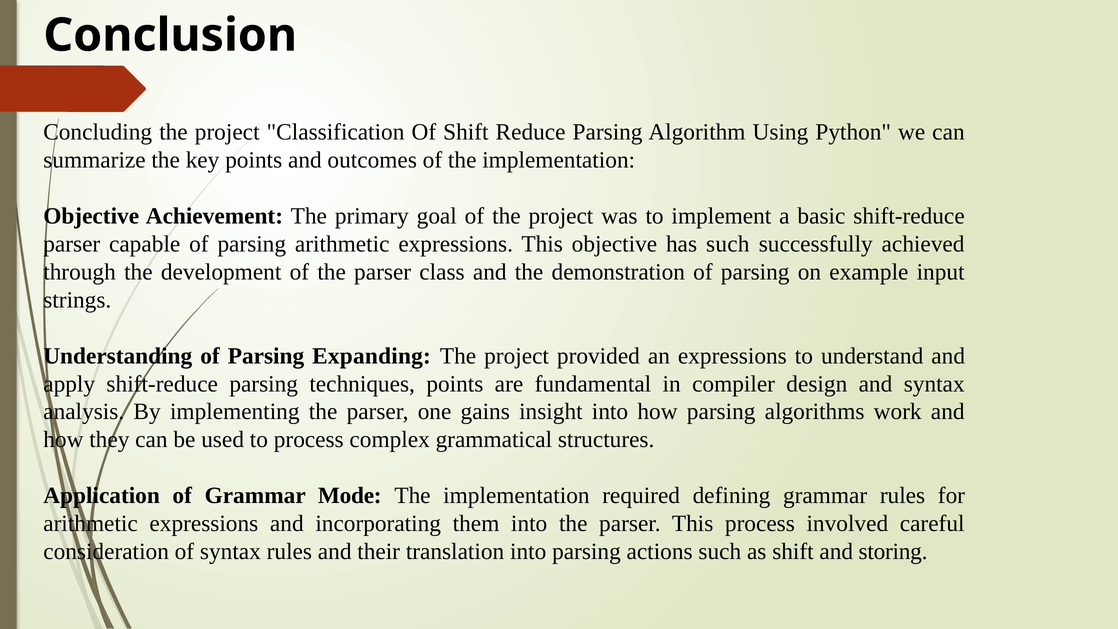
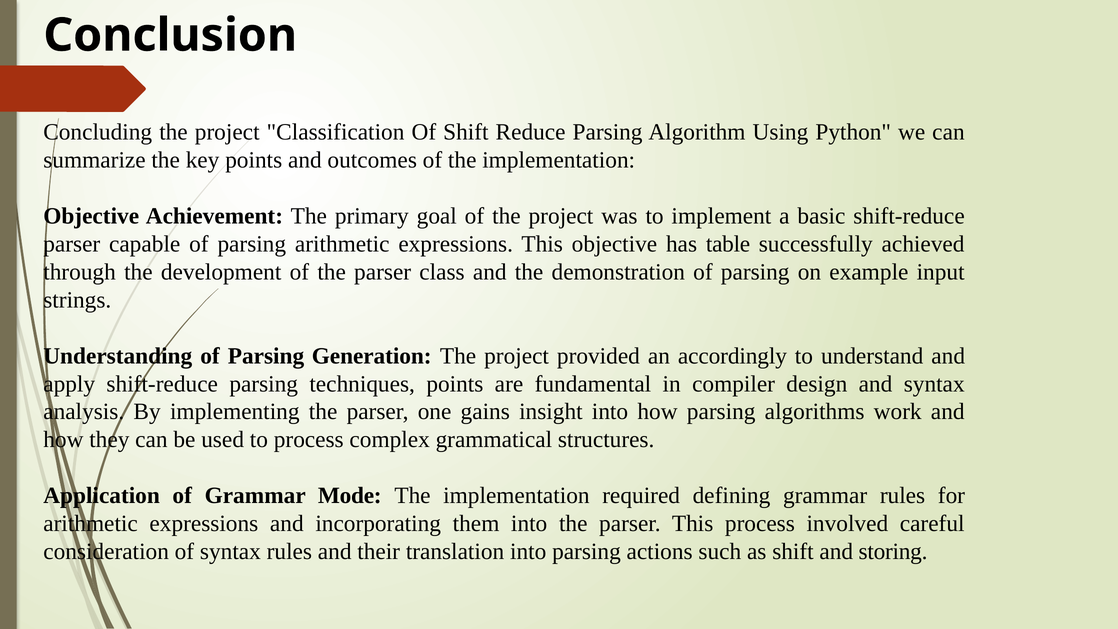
has such: such -> table
Expanding: Expanding -> Generation
an expressions: expressions -> accordingly
